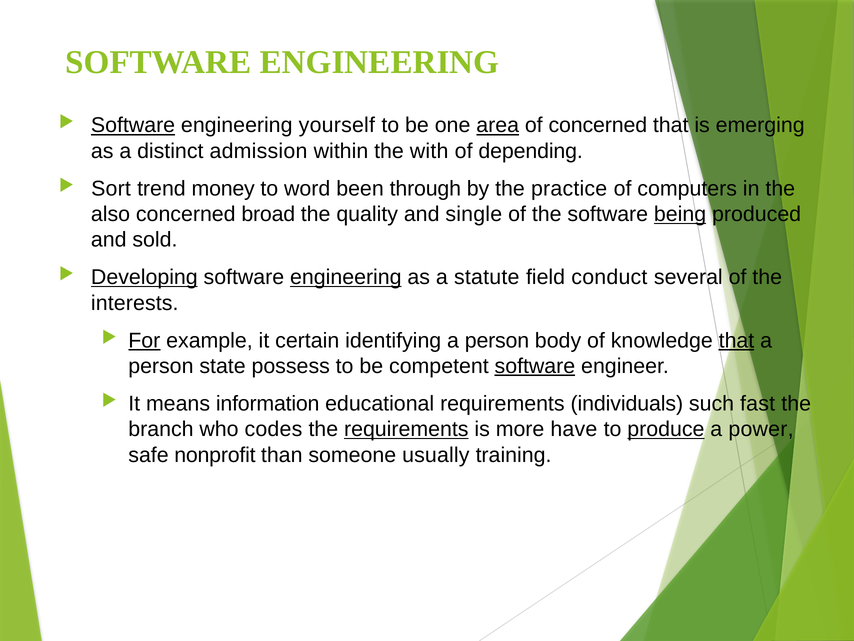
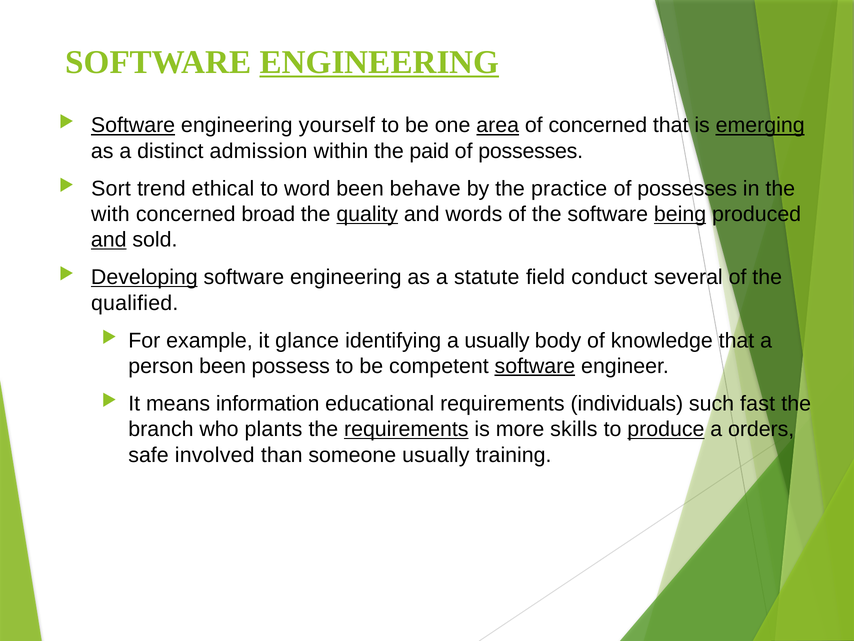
ENGINEERING at (379, 62) underline: none -> present
emerging underline: none -> present
with: with -> paid
depending at (531, 151): depending -> possesses
money: money -> ethical
through: through -> behave
computers at (687, 188): computers -> possesses
also: also -> with
quality underline: none -> present
single: single -> words
and at (109, 240) underline: none -> present
engineering at (346, 277) underline: present -> none
interests: interests -> qualified
For underline: present -> none
certain: certain -> glance
identifying a person: person -> usually
that at (737, 340) underline: present -> none
person state: state -> been
codes: codes -> plants
have: have -> skills
power: power -> orders
nonprofit: nonprofit -> involved
